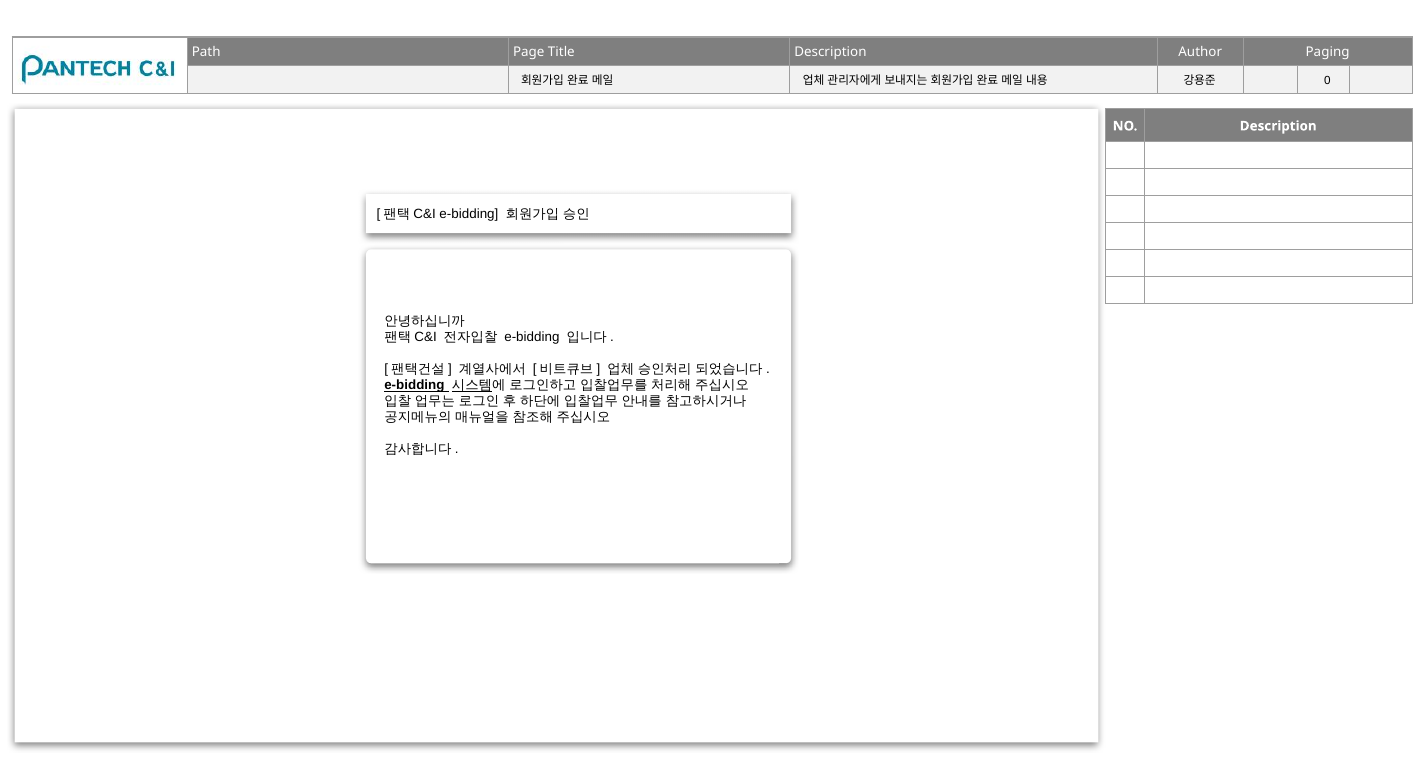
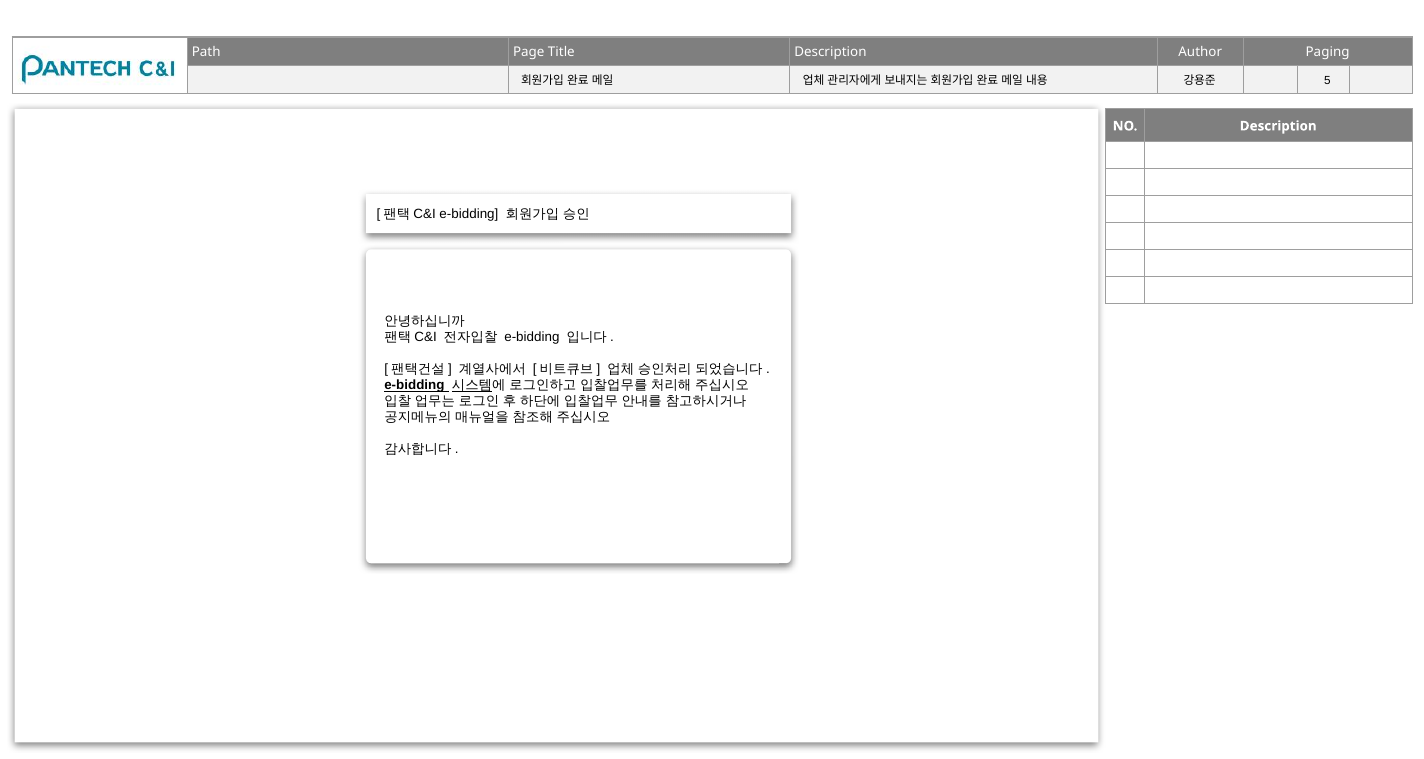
0: 0 -> 5
